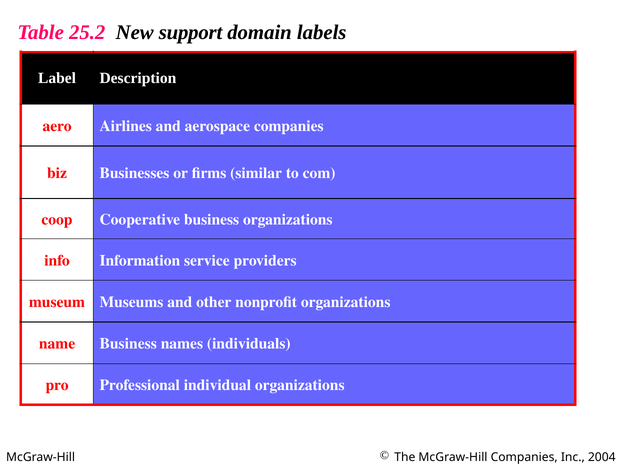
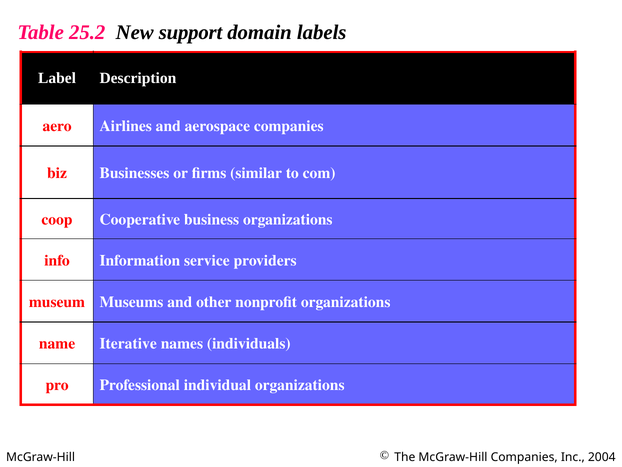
name Business: Business -> Iterative
